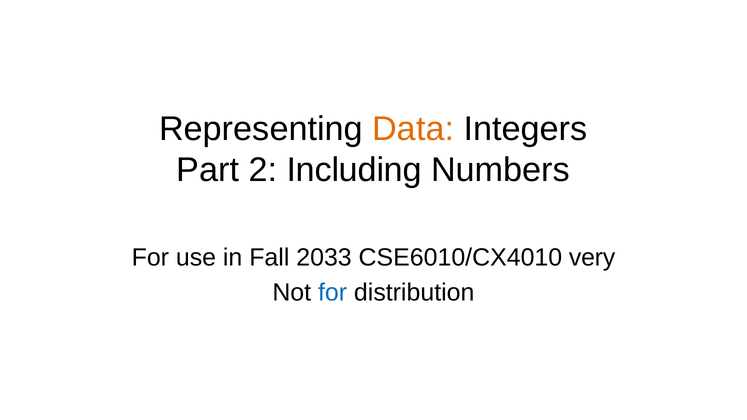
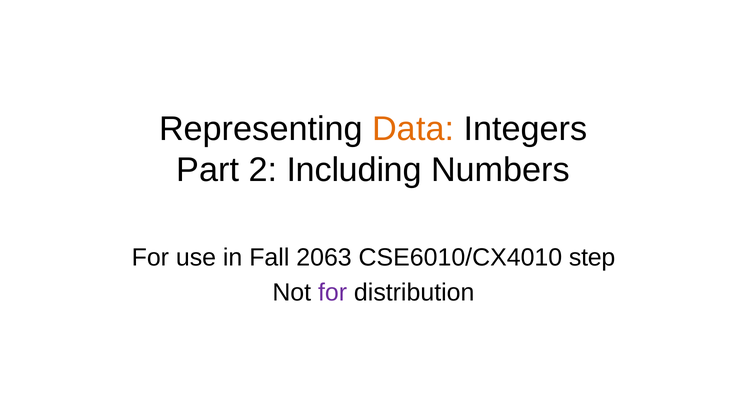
2033: 2033 -> 2063
very: very -> step
for at (333, 292) colour: blue -> purple
